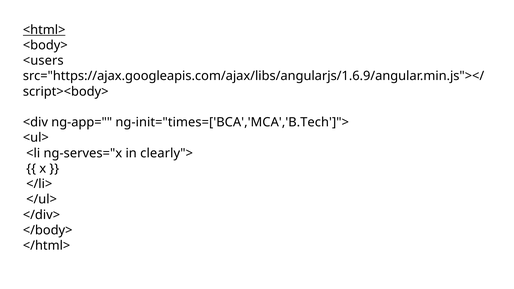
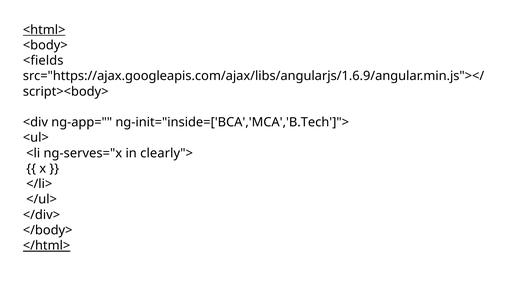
<users: <users -> <fields
ng-init="times=['BCA','MCA','B.Tech']">: ng-init="times=['BCA','MCA','B.Tech']"> -> ng-init="inside=['BCA','MCA','B.Tech']">
</html> underline: none -> present
